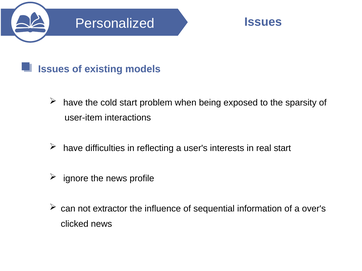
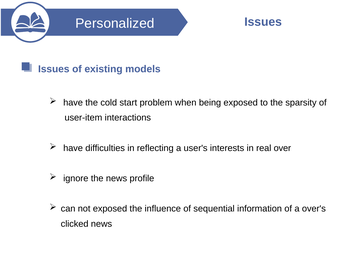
real start: start -> over
not extractor: extractor -> exposed
